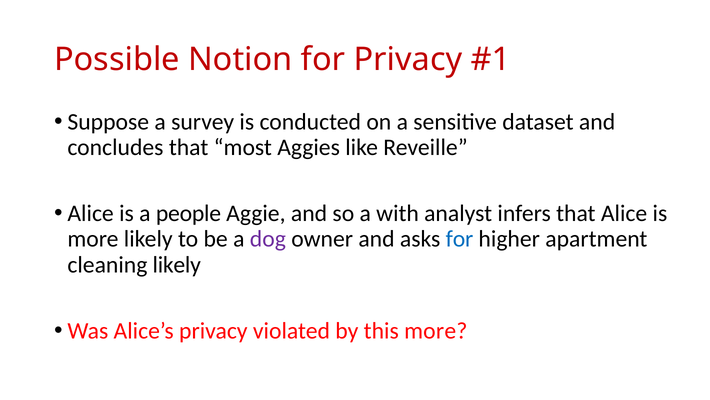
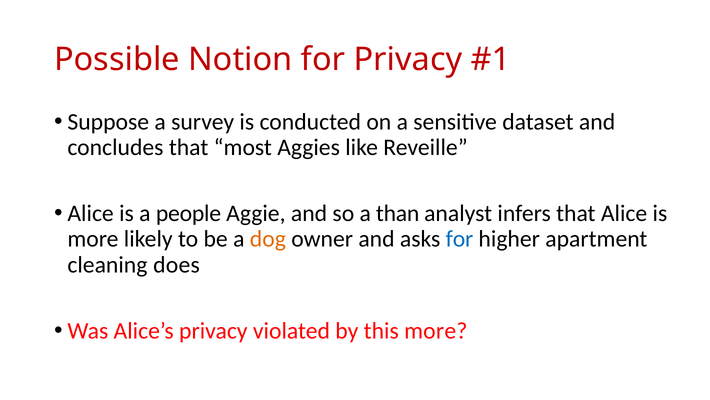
with: with -> than
dog colour: purple -> orange
cleaning likely: likely -> does
